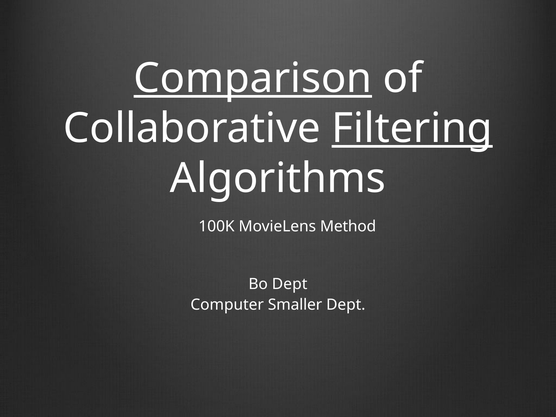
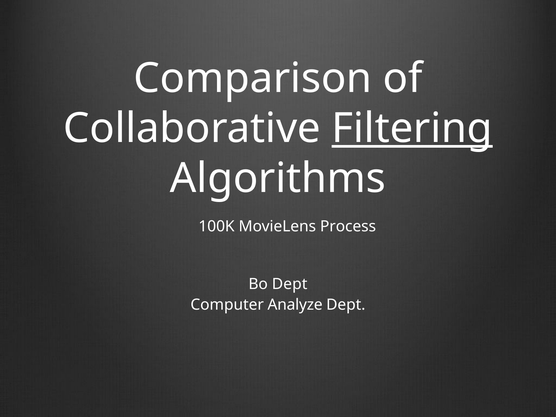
Comparison underline: present -> none
Method: Method -> Process
Smaller: Smaller -> Analyze
